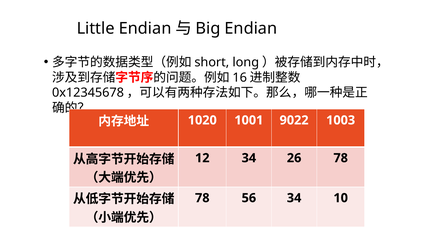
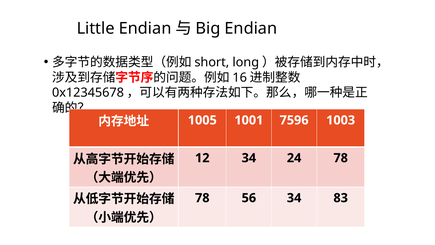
1020: 1020 -> 1005
9022: 9022 -> 7596
26: 26 -> 24
10: 10 -> 83
